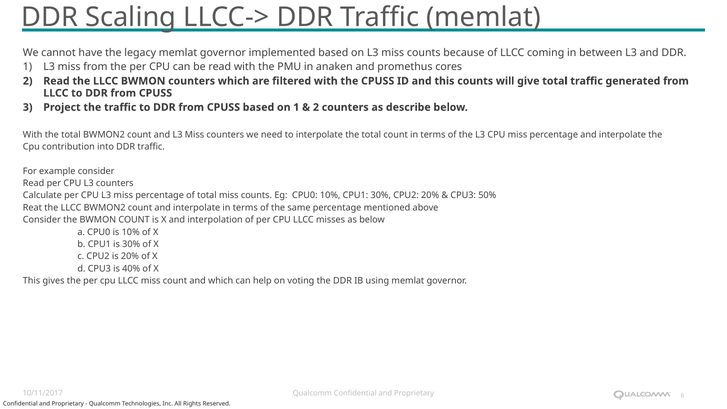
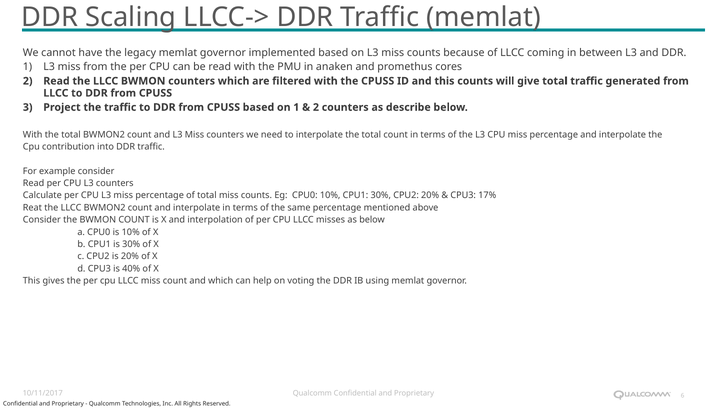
50%: 50% -> 17%
